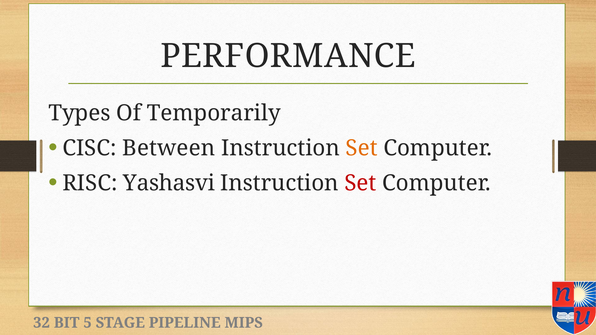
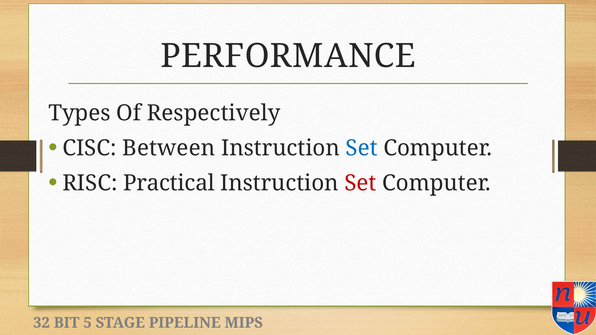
Temporarily: Temporarily -> Respectively
Set at (362, 148) colour: orange -> blue
Yashasvi: Yashasvi -> Practical
